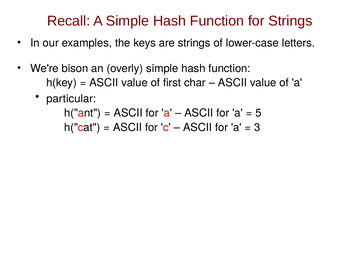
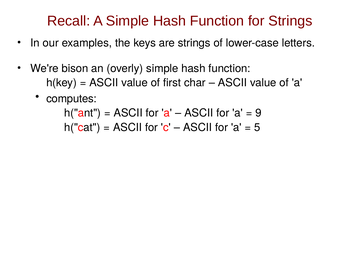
particular: particular -> computes
5: 5 -> 9
3: 3 -> 5
